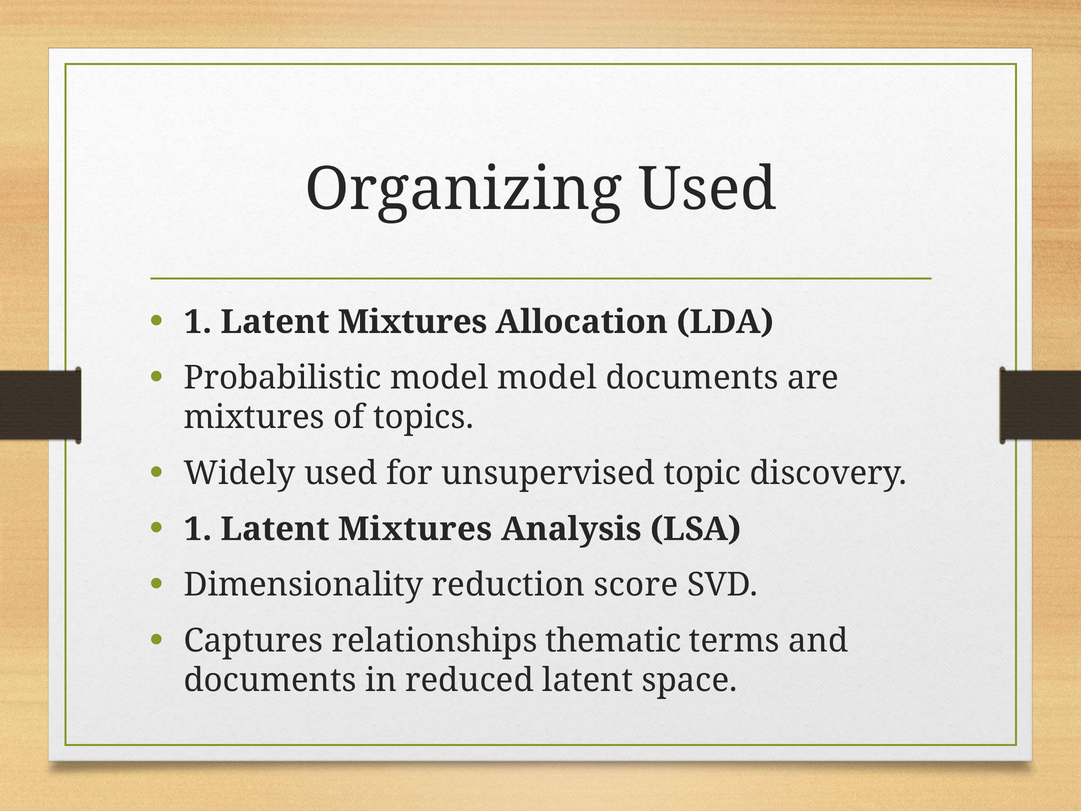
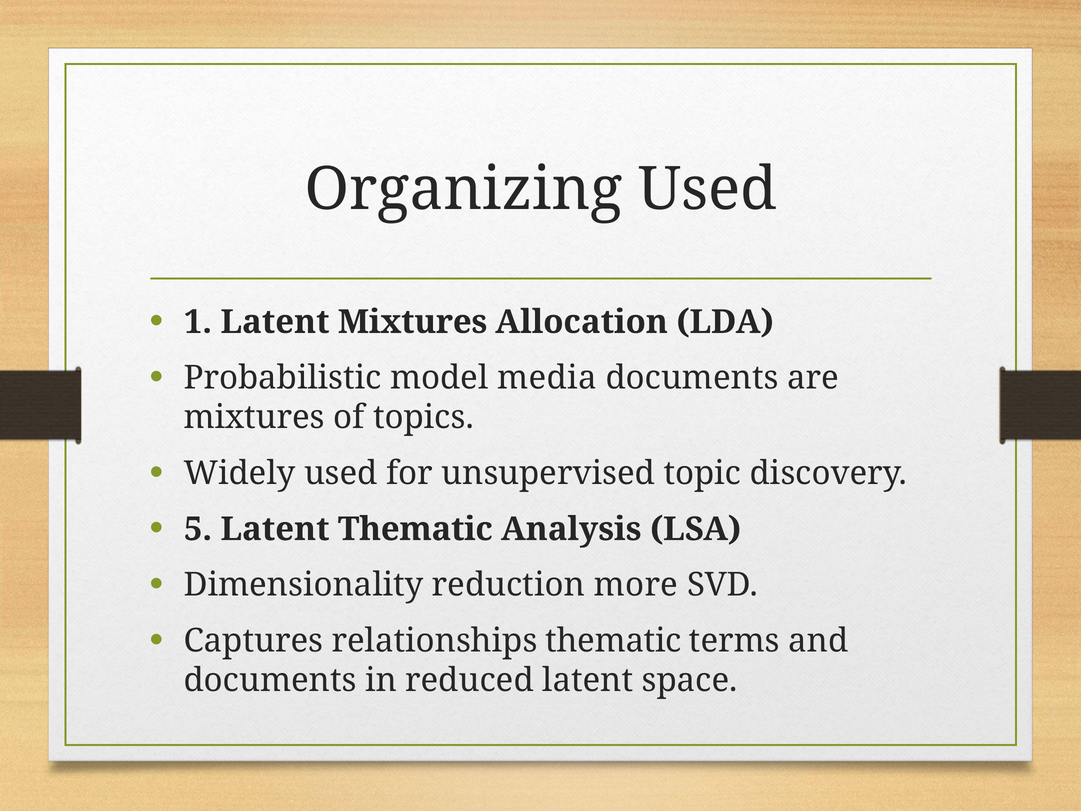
model model: model -> media
1 at (198, 529): 1 -> 5
Mixtures at (415, 529): Mixtures -> Thematic
score: score -> more
